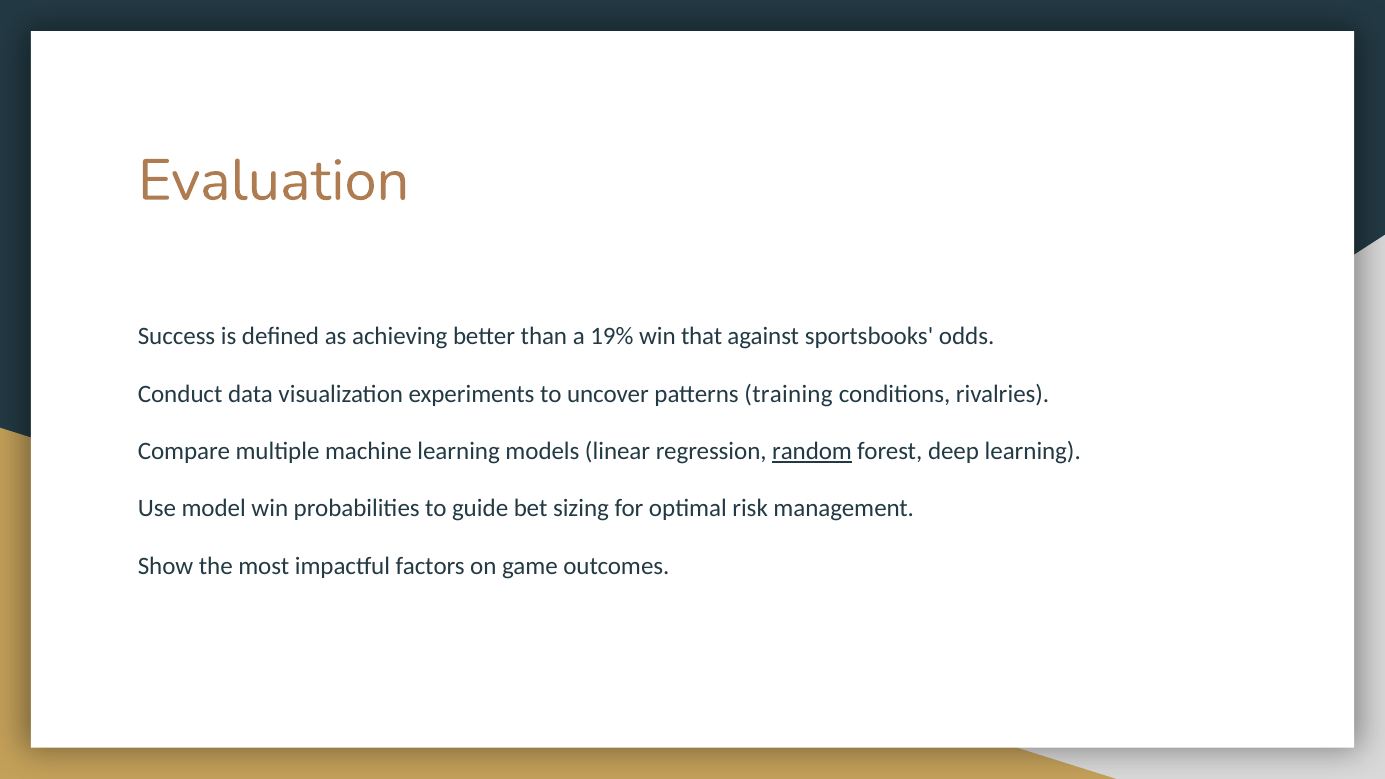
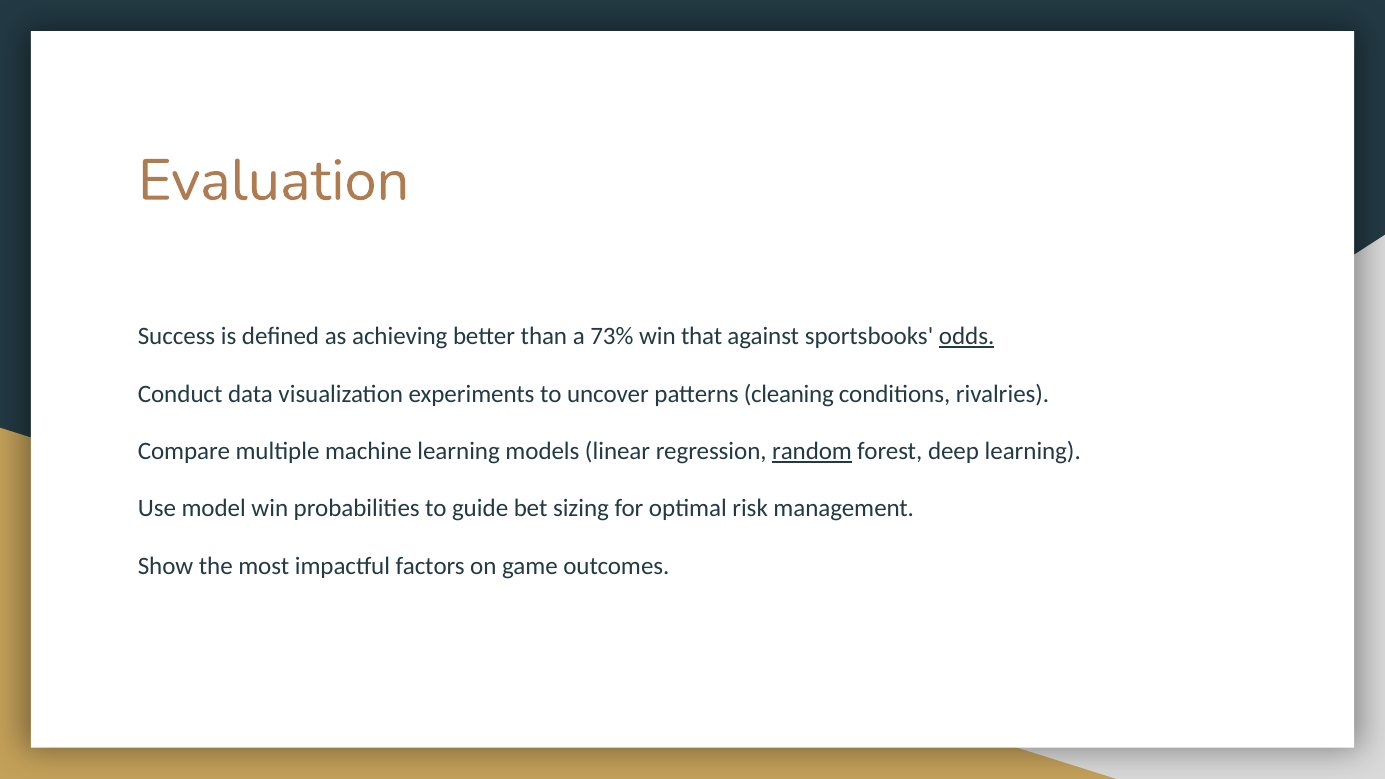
19%: 19% -> 73%
odds underline: none -> present
training: training -> cleaning
